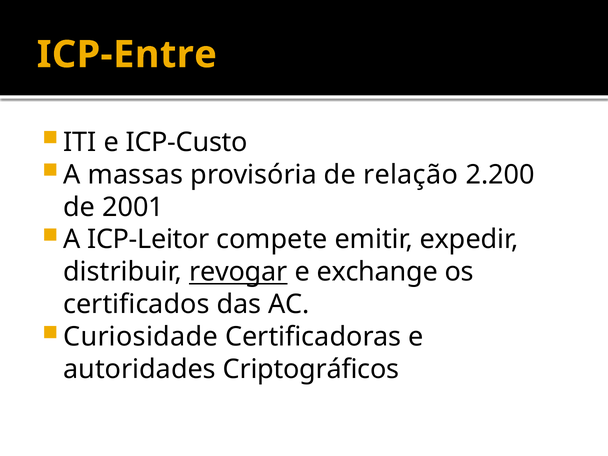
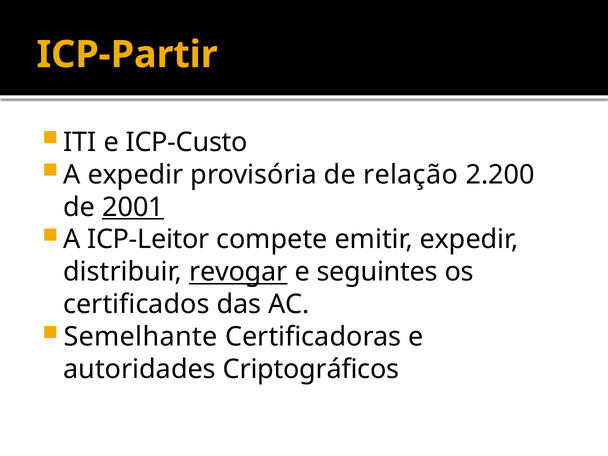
ICP-Entre: ICP-Entre -> ICP-Partir
A massas: massas -> expedir
2001 underline: none -> present
exchange: exchange -> seguintes
Curiosidade: Curiosidade -> Semelhante
